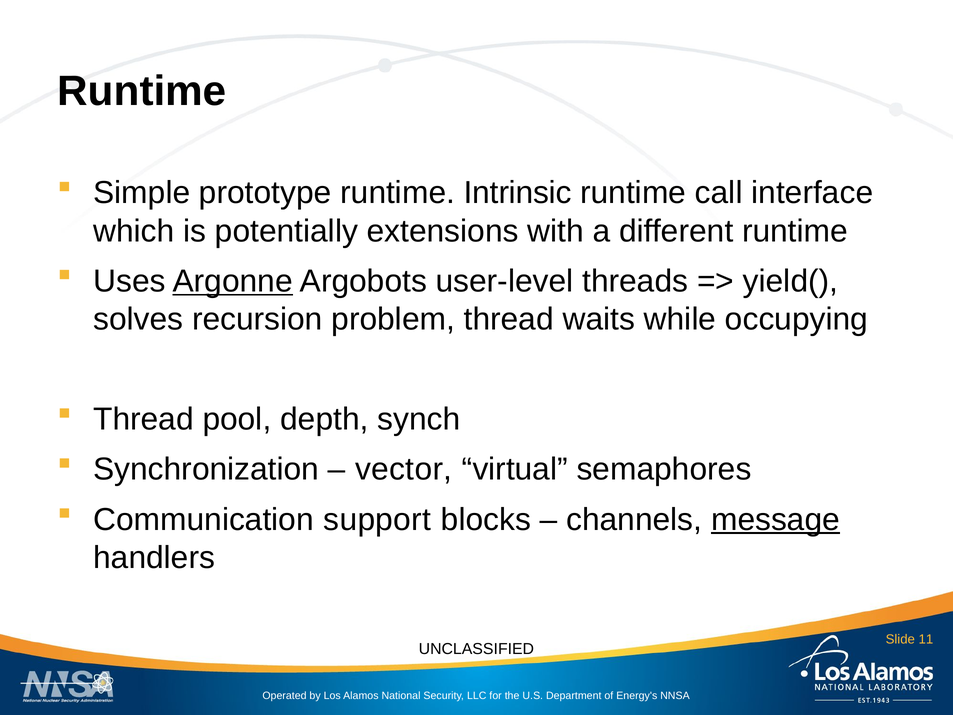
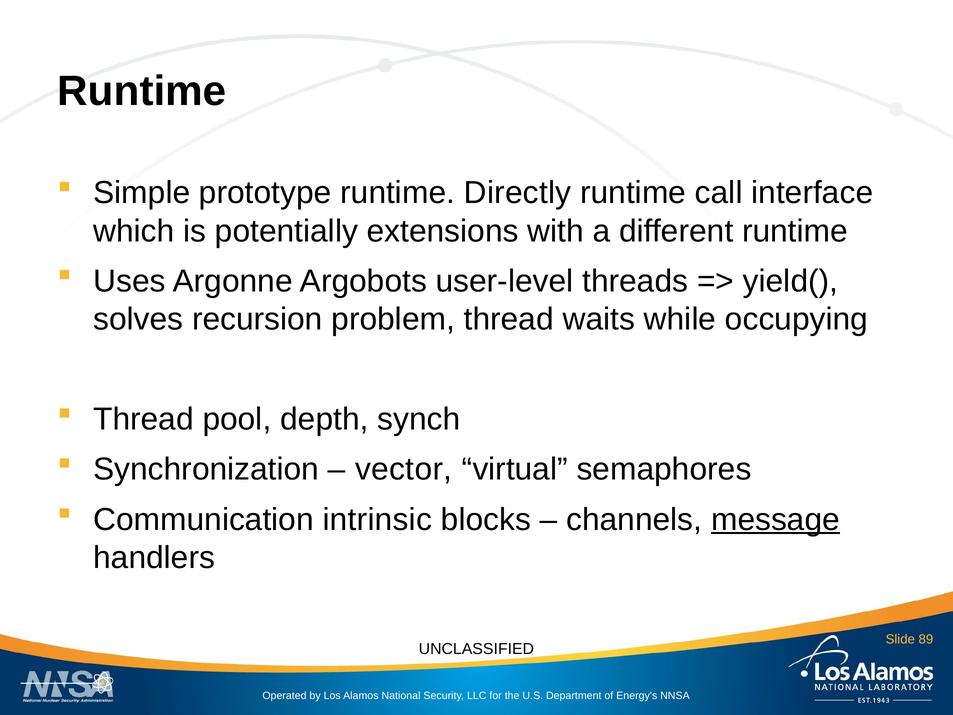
Intrinsic: Intrinsic -> Directly
Argonne underline: present -> none
support: support -> intrinsic
11: 11 -> 89
